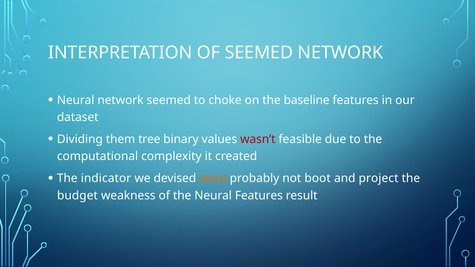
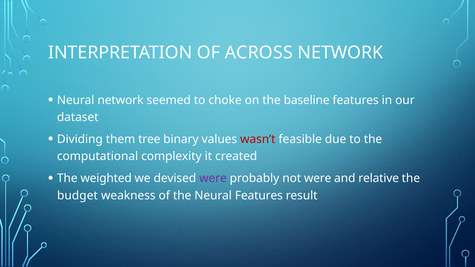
OF SEEMED: SEEMED -> ACROSS
indicator: indicator -> weighted
were at (213, 179) colour: orange -> purple
not boot: boot -> were
project: project -> relative
